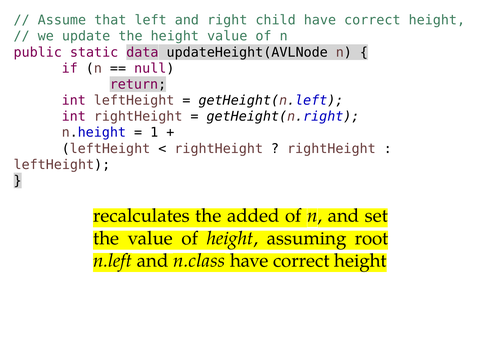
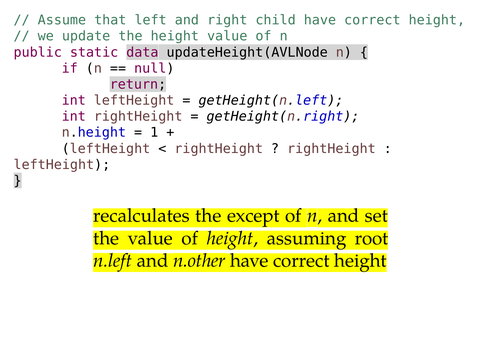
added: added -> except
n.class: n.class -> n.other
